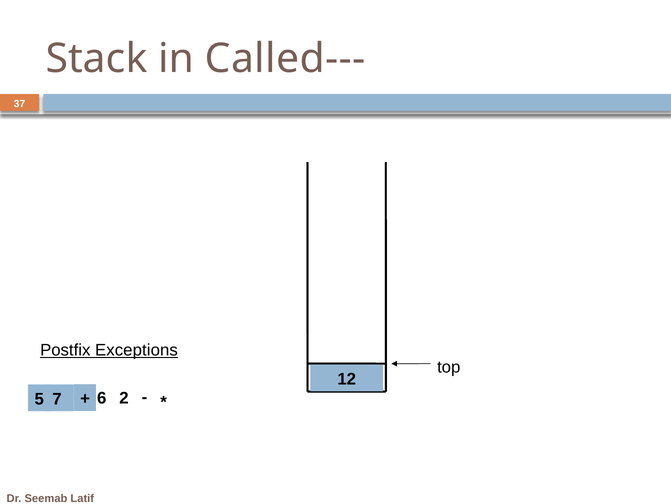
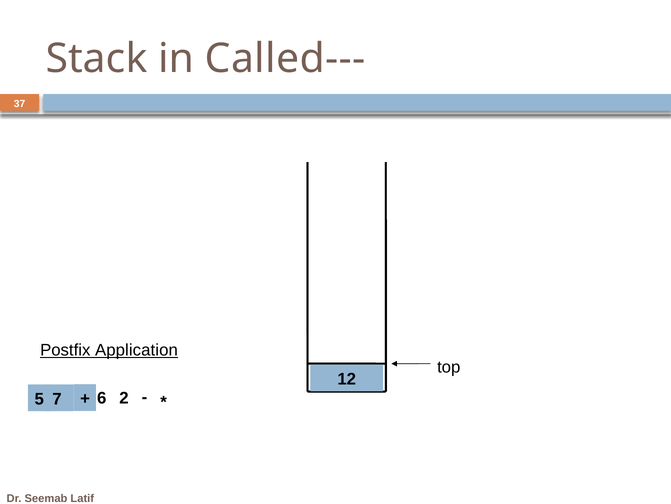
Exceptions: Exceptions -> Application
